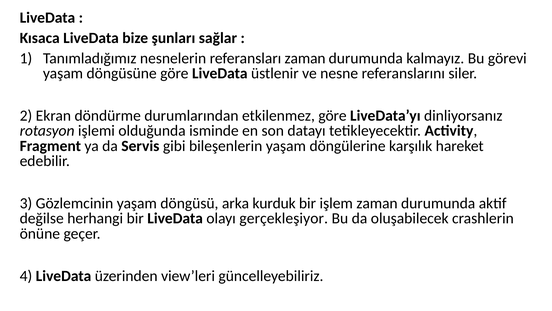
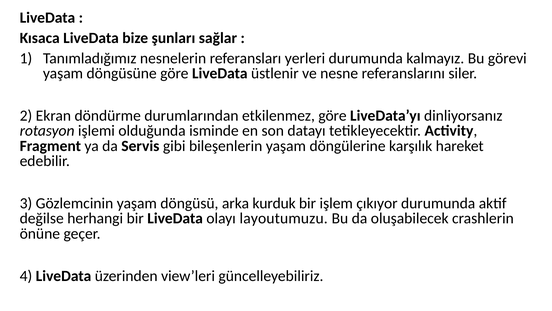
referansları zaman: zaman -> yerleri
işlem zaman: zaman -> çıkıyor
gerçekleşiyor: gerçekleşiyor -> layoutumuzu
